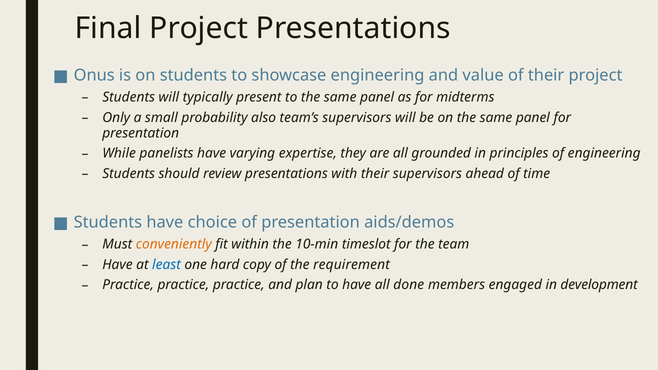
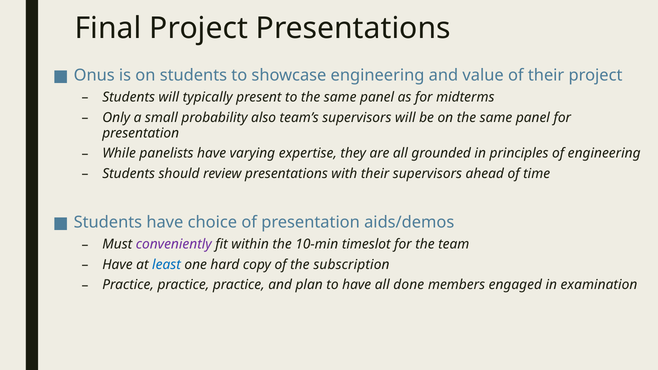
conveniently colour: orange -> purple
requirement: requirement -> subscription
development: development -> examination
